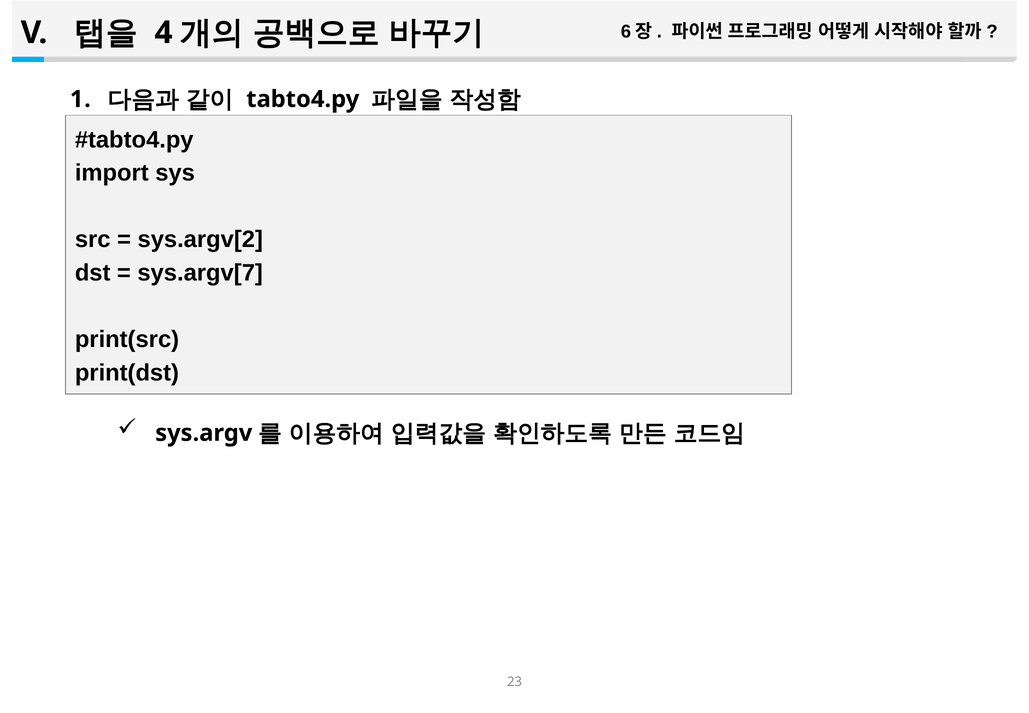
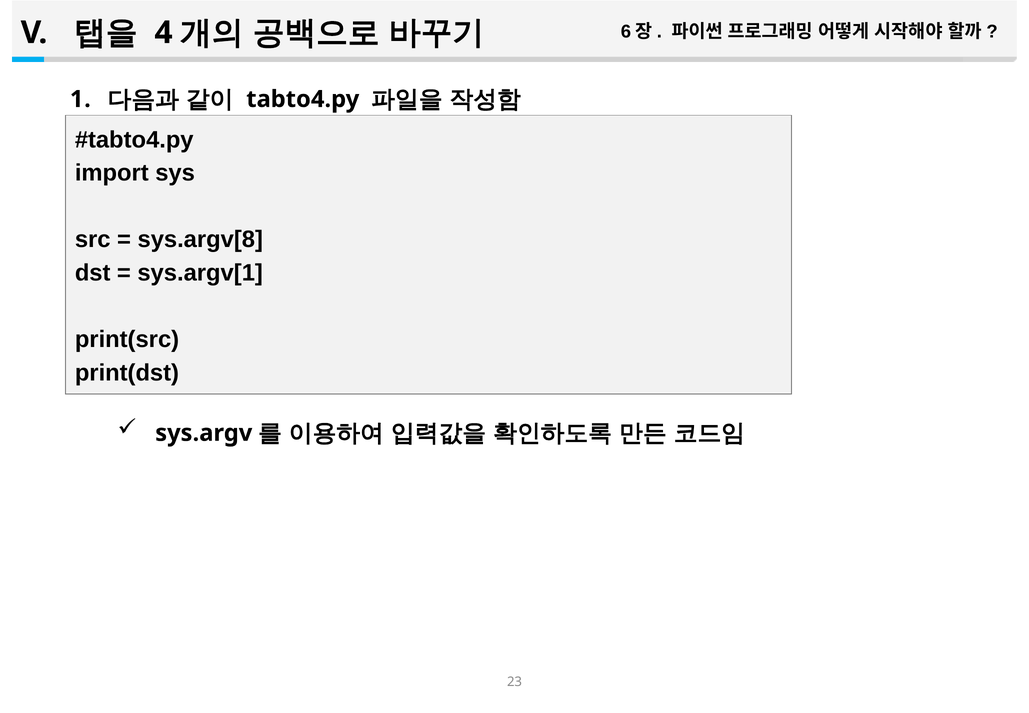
sys.argv[2: sys.argv[2 -> sys.argv[8
sys.argv[7: sys.argv[7 -> sys.argv[1
